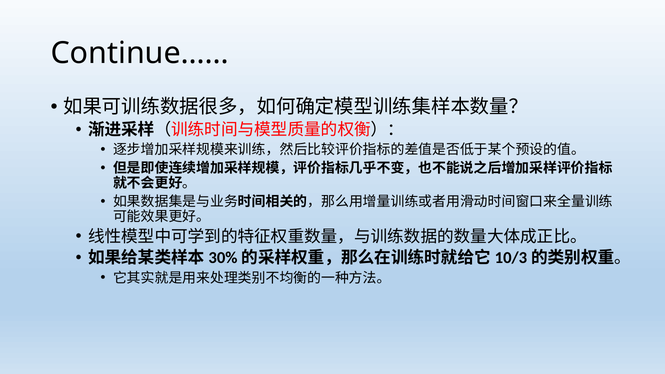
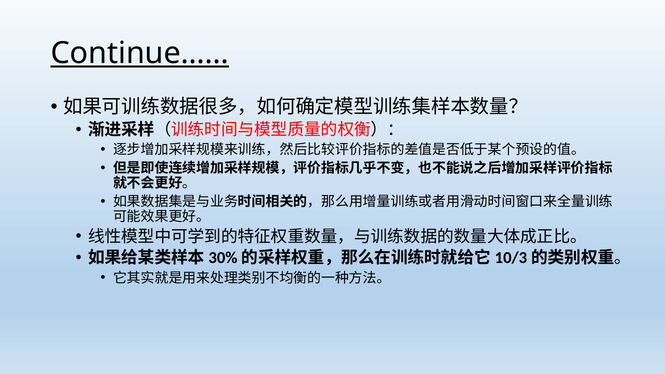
Continue…… underline: none -> present
